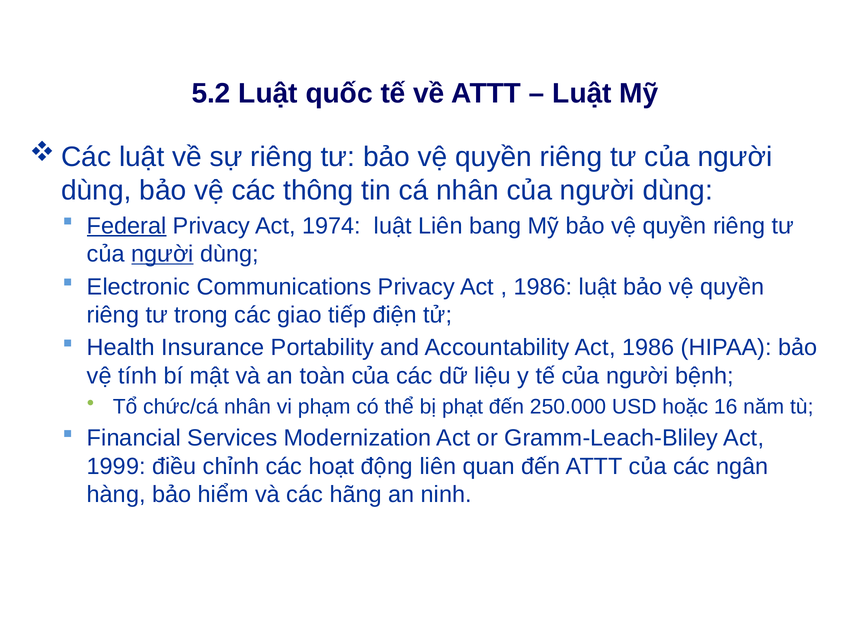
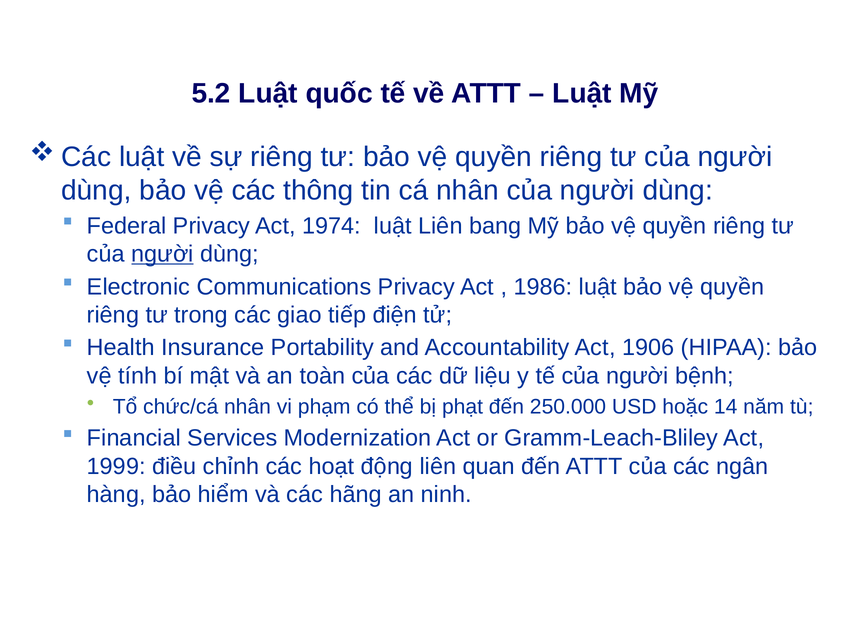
Federal underline: present -> none
Act 1986: 1986 -> 1906
16: 16 -> 14
